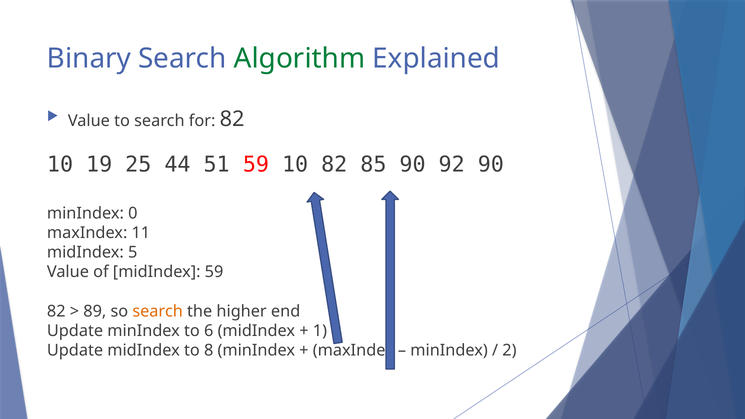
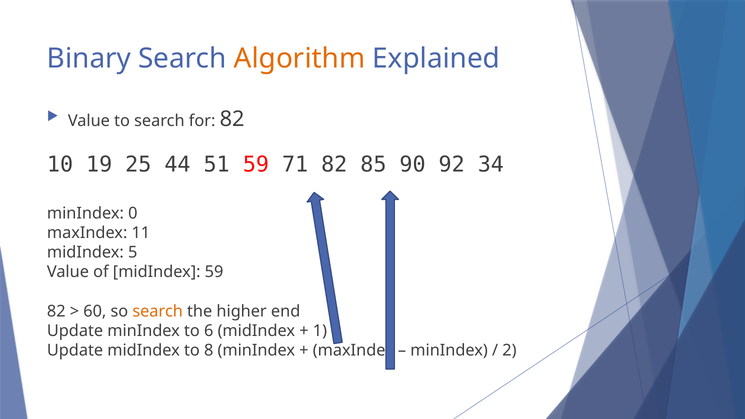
Algorithm colour: green -> orange
59 10: 10 -> 71
92 90: 90 -> 34
89: 89 -> 60
